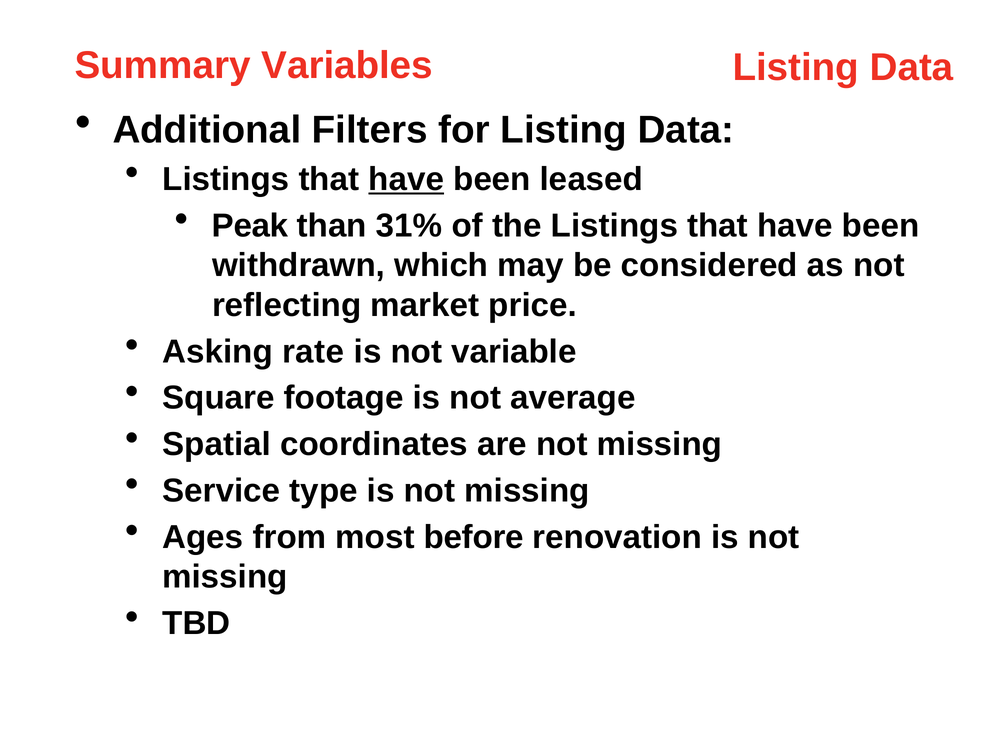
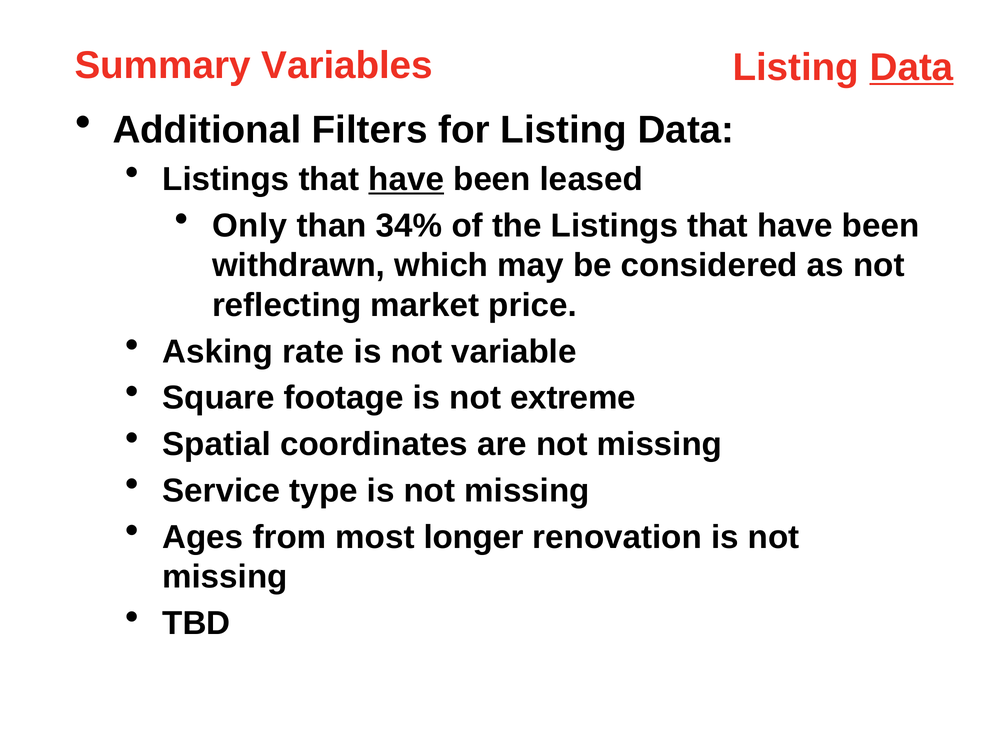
Data at (912, 67) underline: none -> present
Peak: Peak -> Only
31%: 31% -> 34%
average: average -> extreme
before: before -> longer
